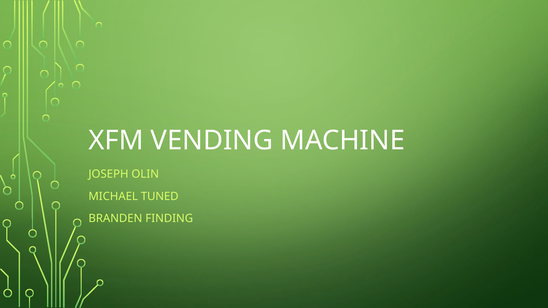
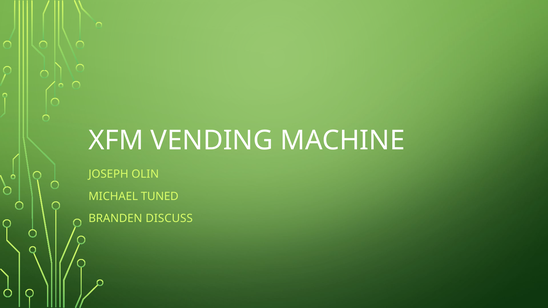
FINDING: FINDING -> DISCUSS
